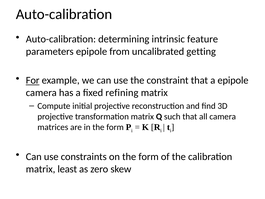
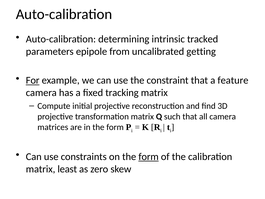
feature: feature -> tracked
a epipole: epipole -> feature
refining: refining -> tracking
form at (149, 156) underline: none -> present
